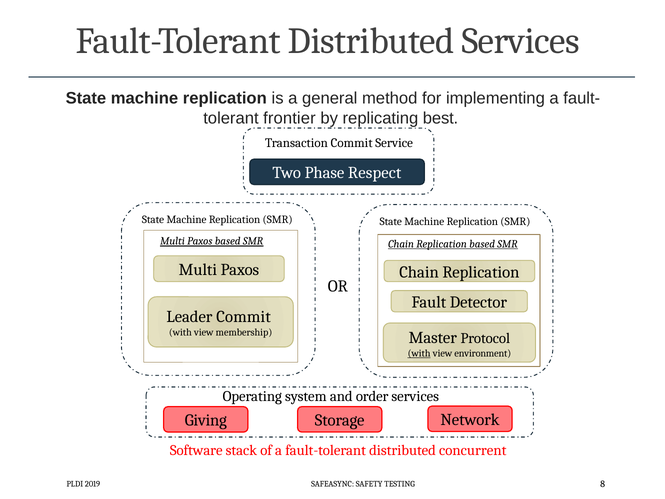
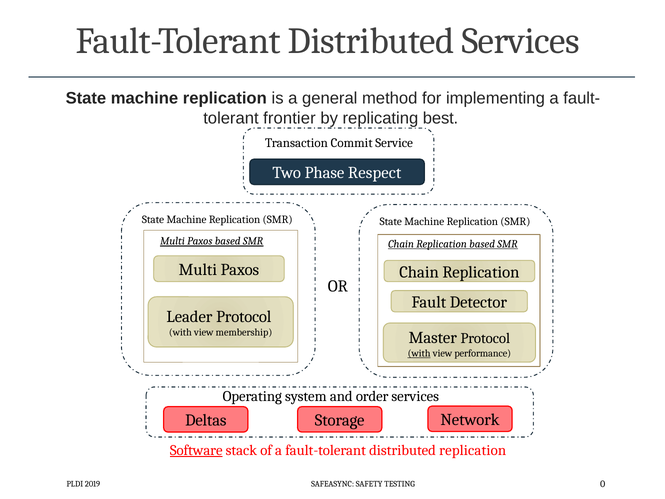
Leader Commit: Commit -> Protocol
environment: environment -> performance
Giving: Giving -> Deltas
Software underline: none -> present
distributed concurrent: concurrent -> replication
8: 8 -> 0
